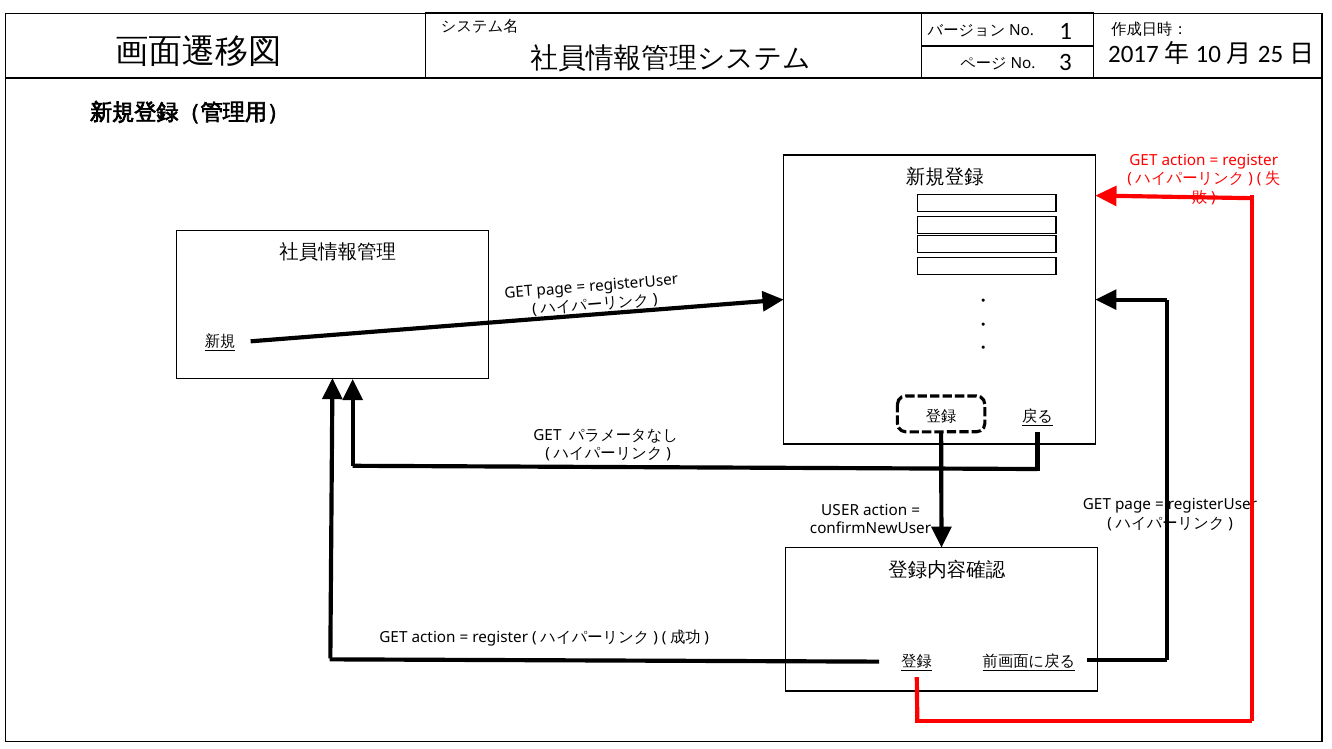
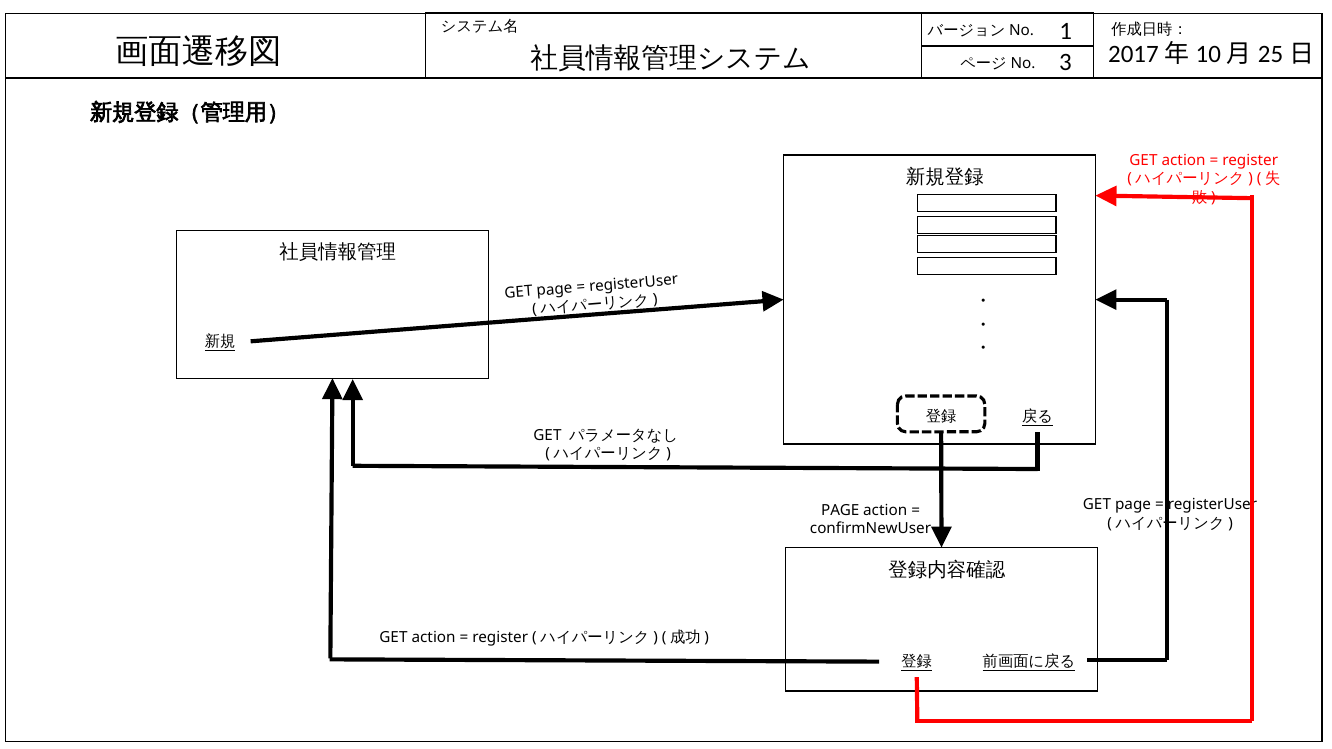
USER at (840, 510): USER -> PAGE
